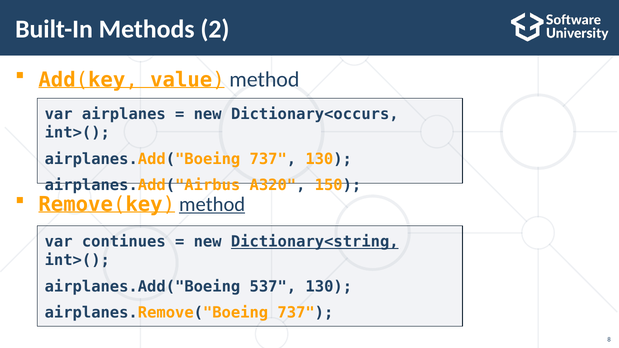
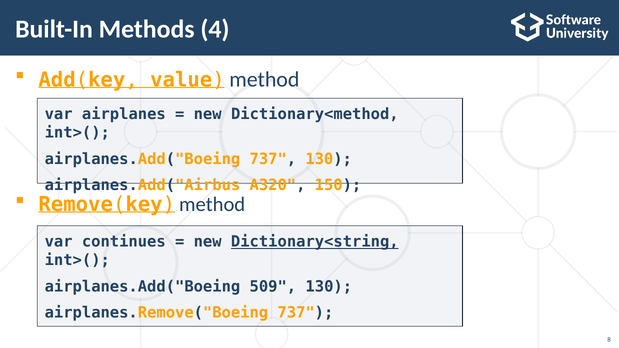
2: 2 -> 4
Dictionary<occurs: Dictionary<occurs -> Dictionary<method
method at (212, 204) underline: present -> none
537: 537 -> 509
